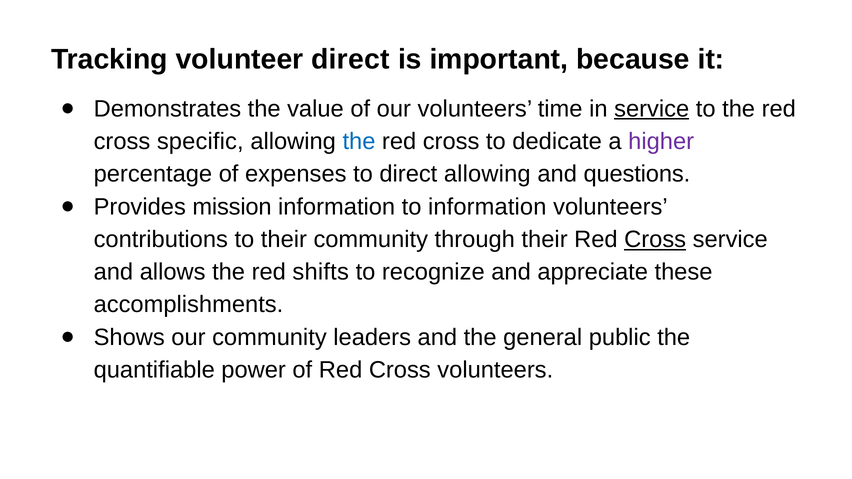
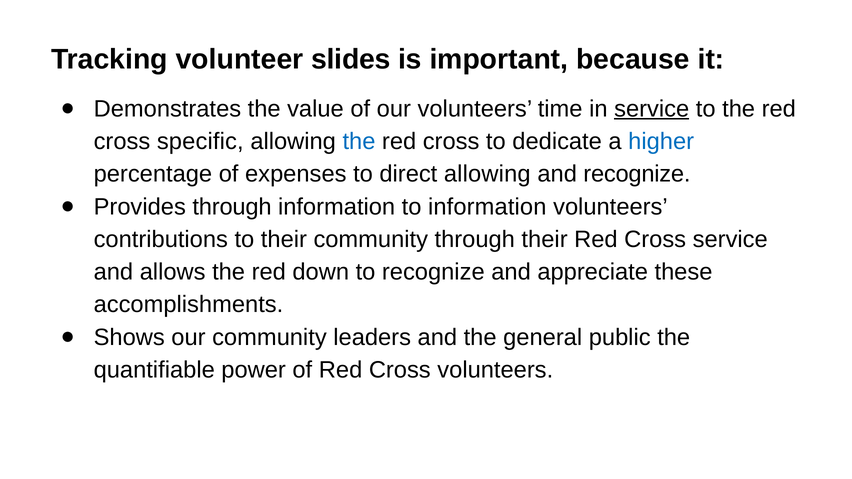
volunteer direct: direct -> slides
higher colour: purple -> blue
and questions: questions -> recognize
Provides mission: mission -> through
Cross at (655, 239) underline: present -> none
shifts: shifts -> down
